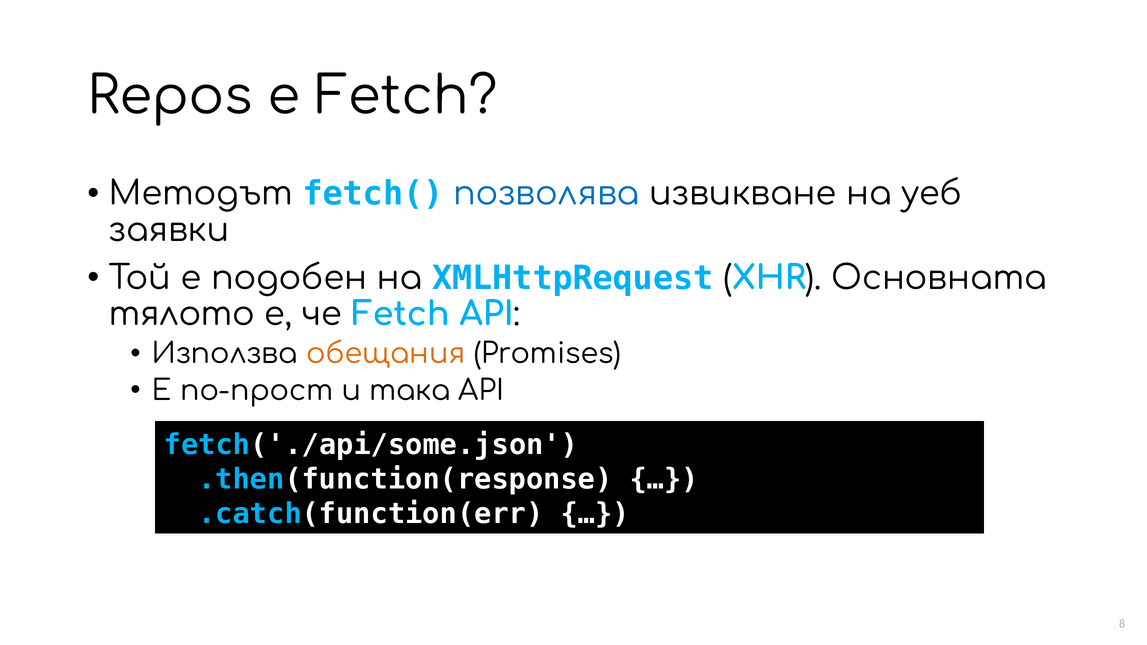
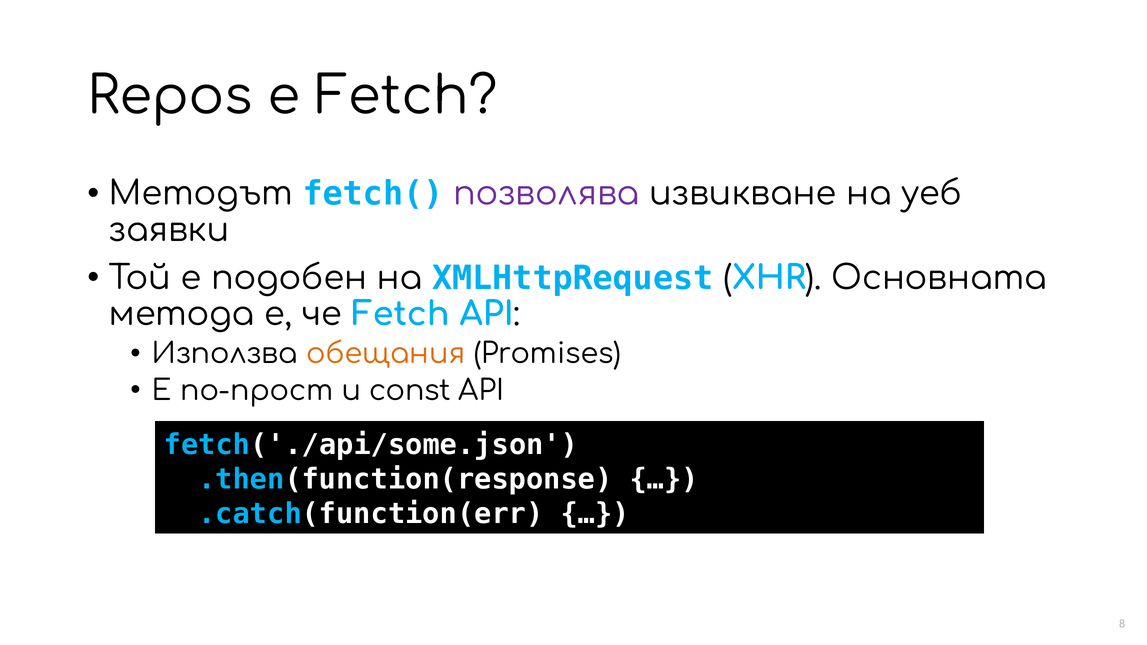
позволява colour: blue -> purple
тялото: тялото -> метода
така: така -> const
